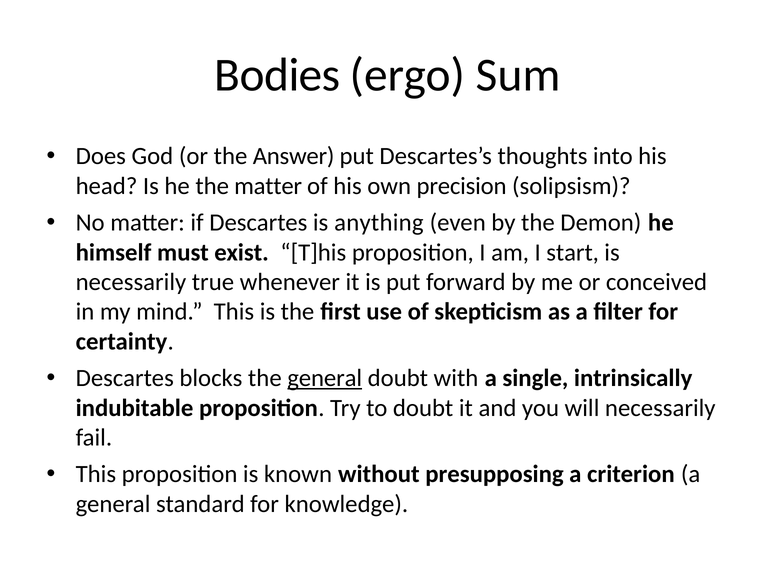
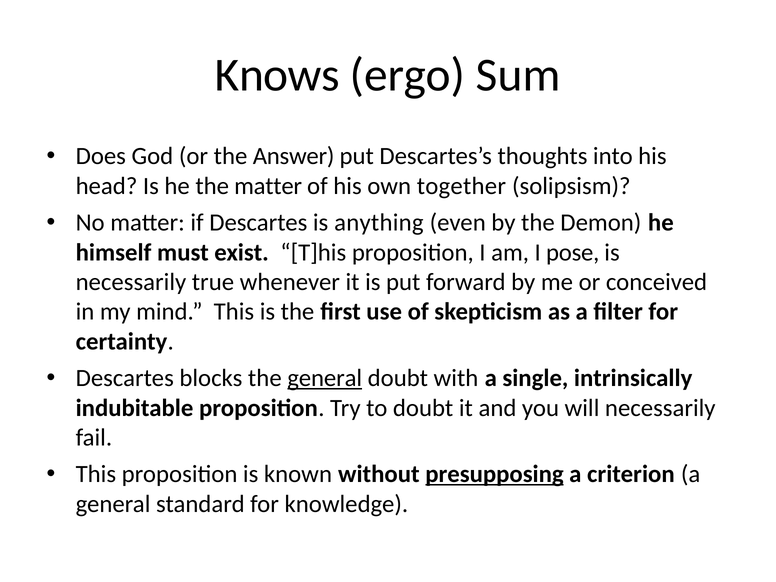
Bodies: Bodies -> Knows
precision: precision -> together
start: start -> pose
presupposing underline: none -> present
